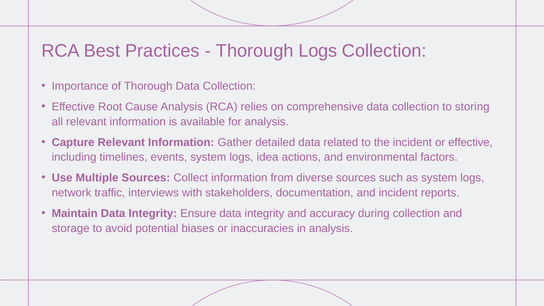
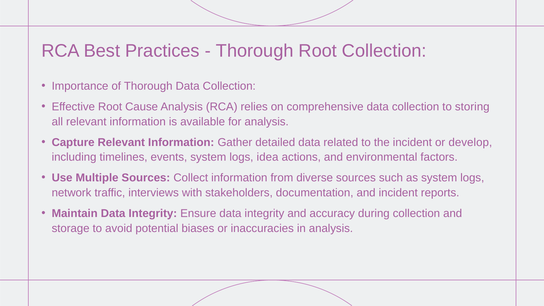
Thorough Logs: Logs -> Root
or effective: effective -> develop
